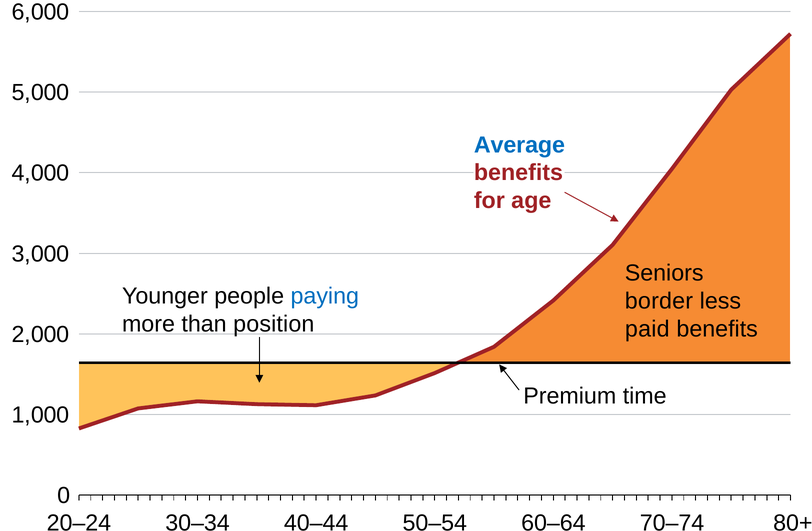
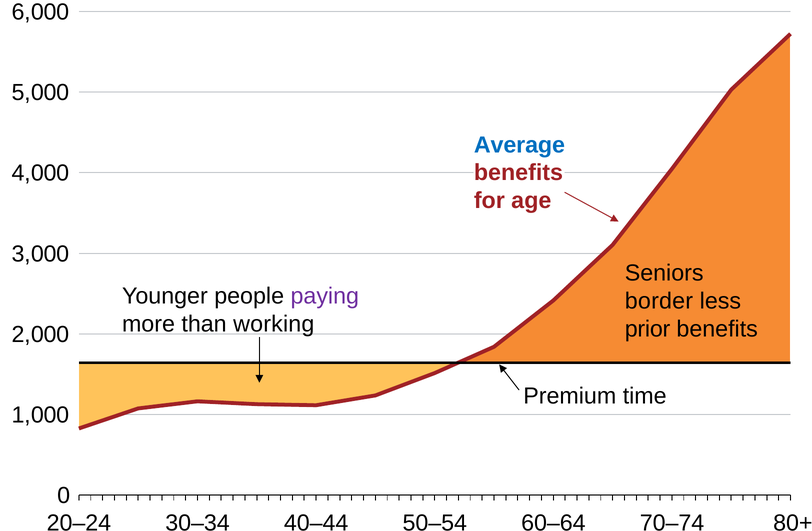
paying colour: blue -> purple
position: position -> working
paid: paid -> prior
